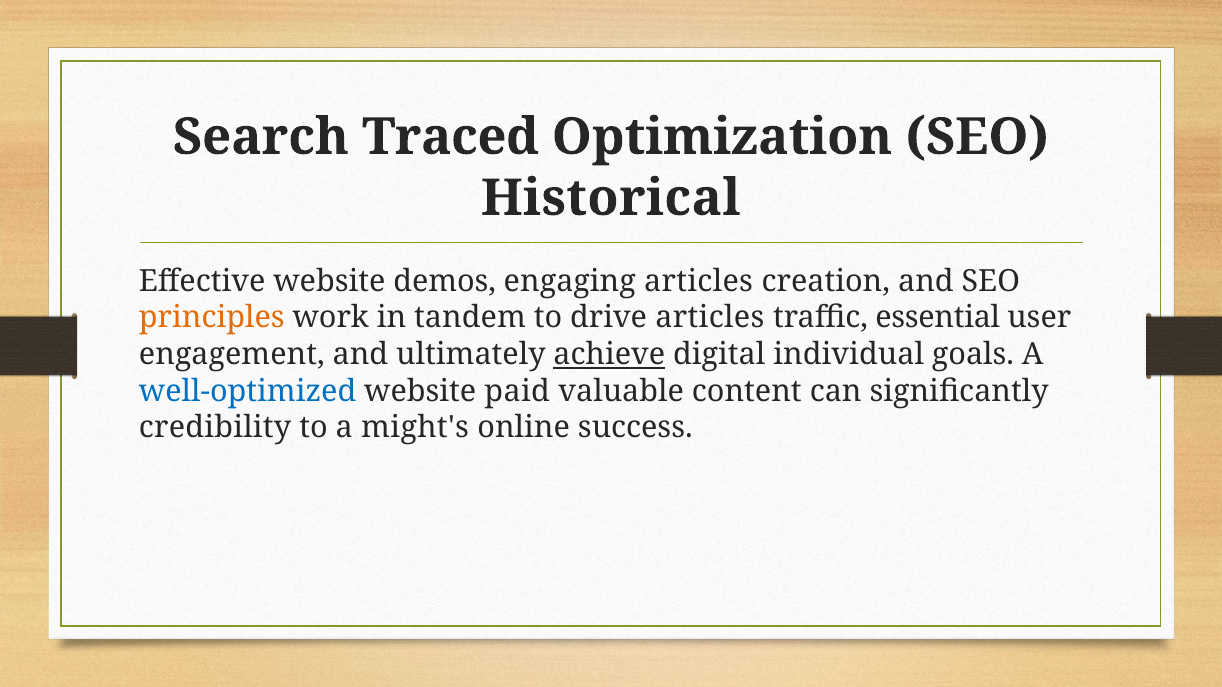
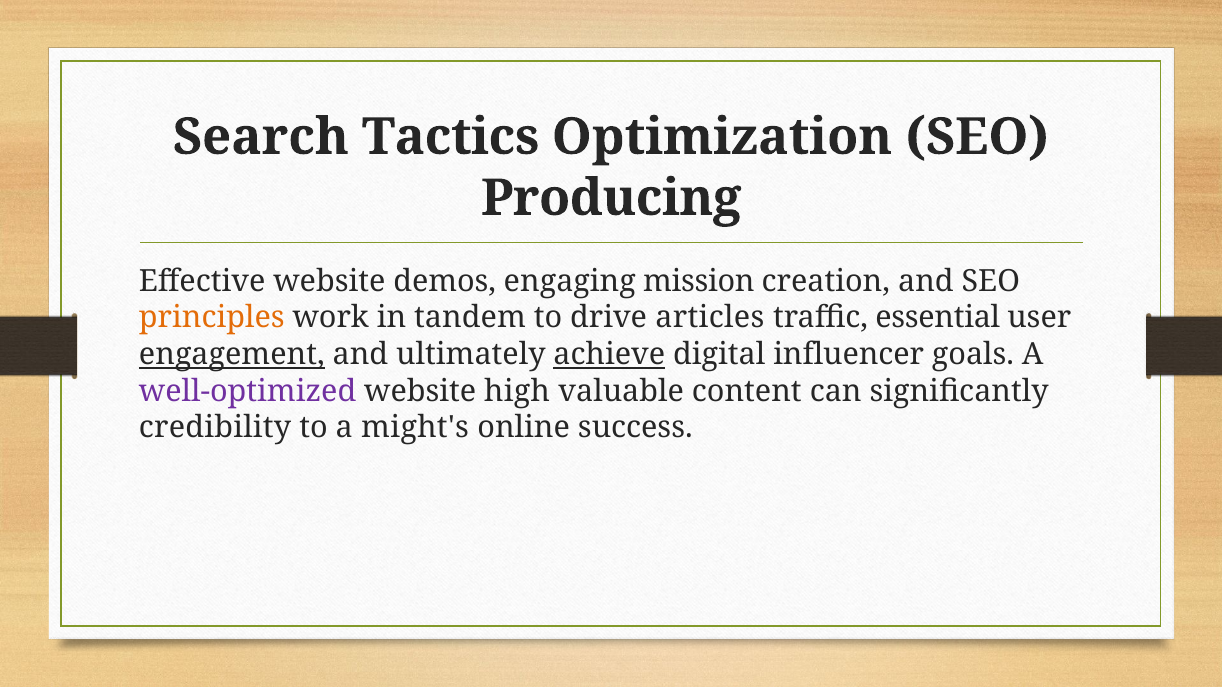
Traced: Traced -> Tactics
Historical: Historical -> Producing
engaging articles: articles -> mission
engagement underline: none -> present
individual: individual -> influencer
well-optimized colour: blue -> purple
paid: paid -> high
